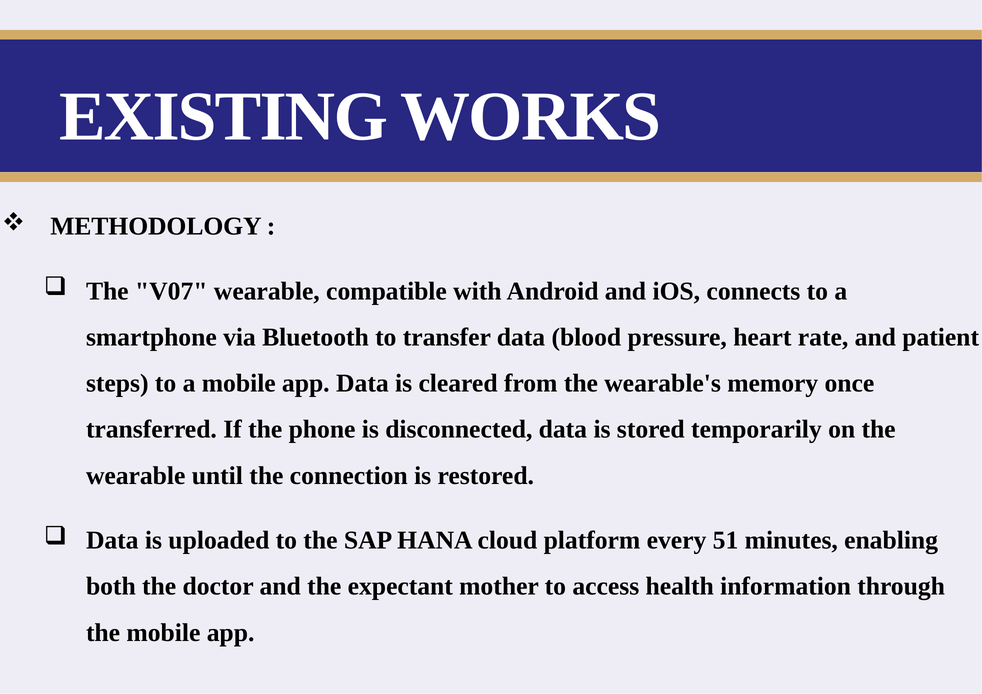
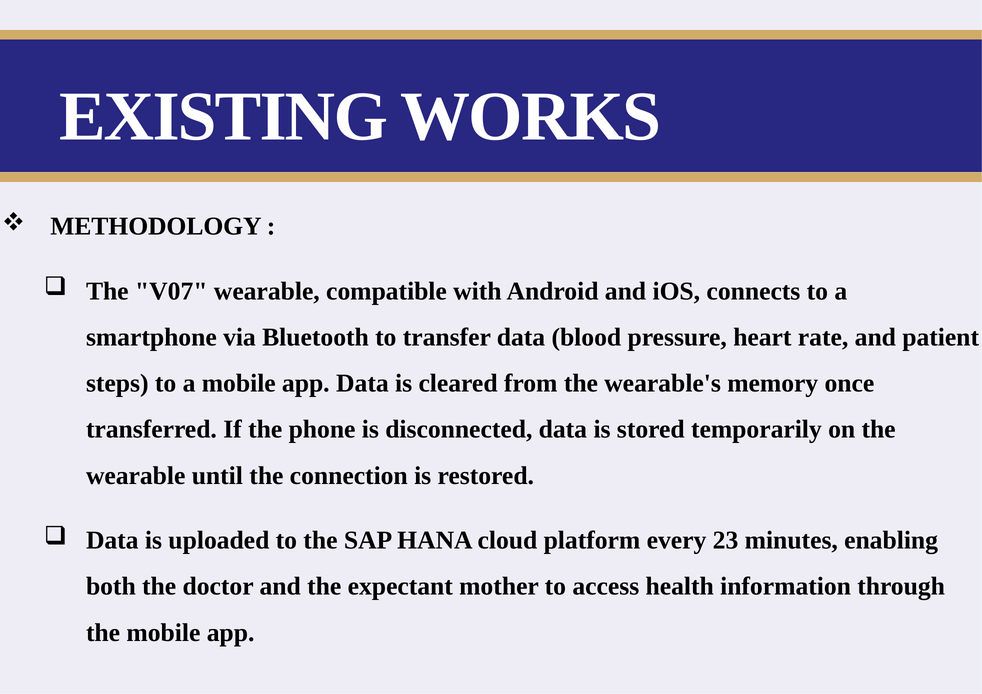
51: 51 -> 23
